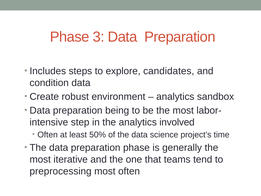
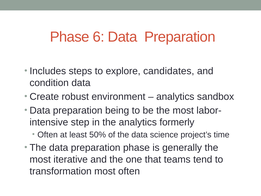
3: 3 -> 6
involved: involved -> formerly
preprocessing: preprocessing -> transformation
